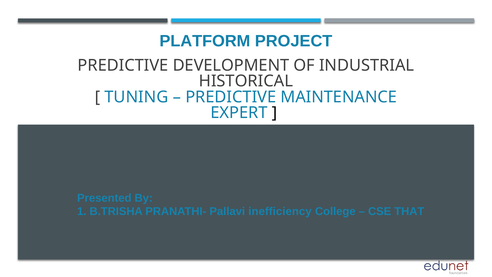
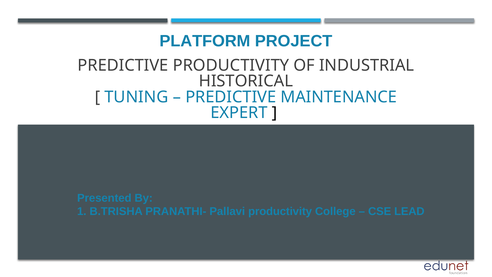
PREDICTIVE DEVELOPMENT: DEVELOPMENT -> PRODUCTIVITY
Pallavi inefficiency: inefficiency -> productivity
THAT: THAT -> LEAD
